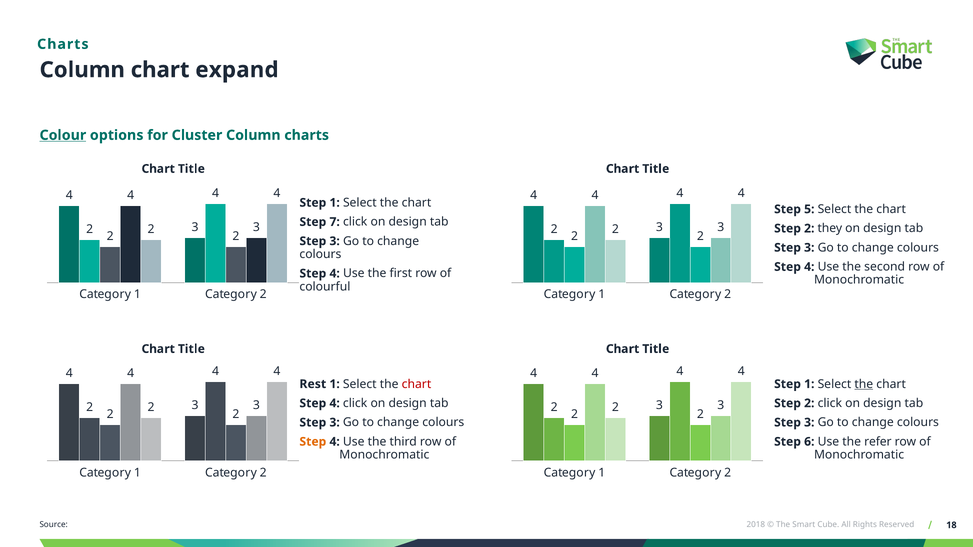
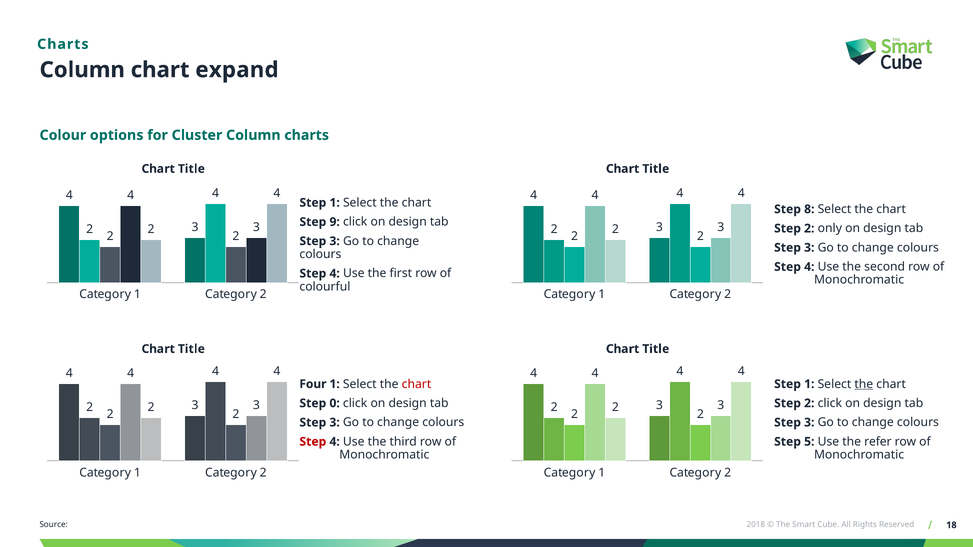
Colour underline: present -> none
5: 5 -> 8
7: 7 -> 9
they: they -> only
Rest: Rest -> Four
4 at (335, 403): 4 -> 0
Step at (313, 442) colour: orange -> red
6: 6 -> 5
